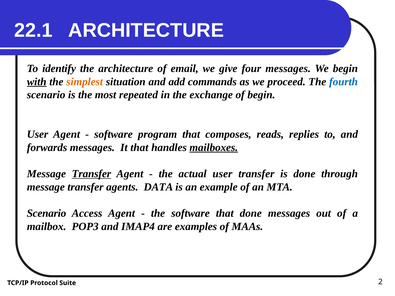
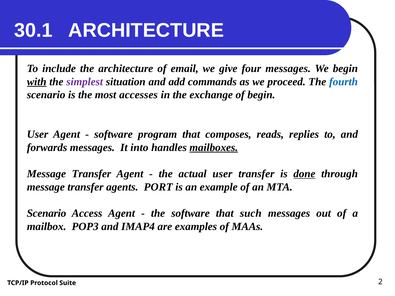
22.1: 22.1 -> 30.1
identify: identify -> include
simplest colour: orange -> purple
repeated: repeated -> accesses
It that: that -> into
Transfer at (91, 174) underline: present -> none
done at (304, 174) underline: none -> present
DATA: DATA -> PORT
that done: done -> such
